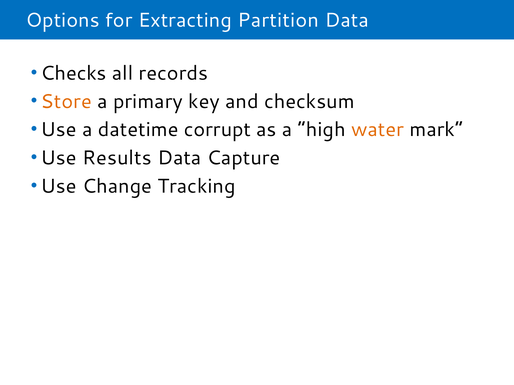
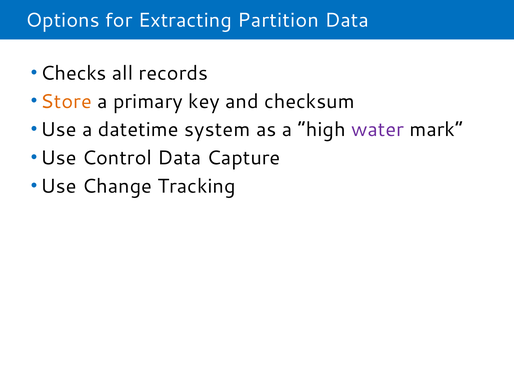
corrupt: corrupt -> system
water colour: orange -> purple
Results: Results -> Control
